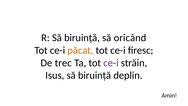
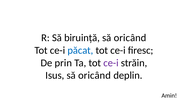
păcat colour: orange -> blue
trec: trec -> prin
Isus să biruință: biruință -> oricând
